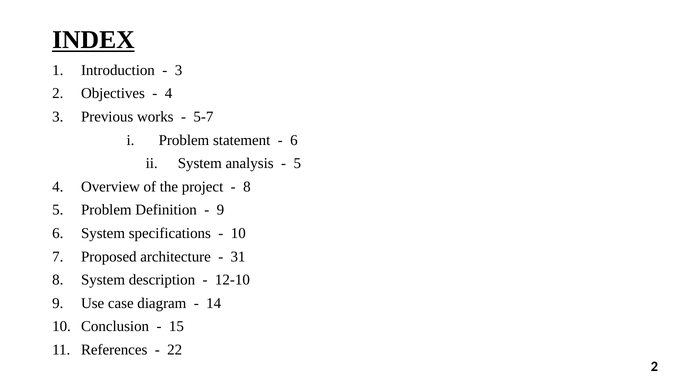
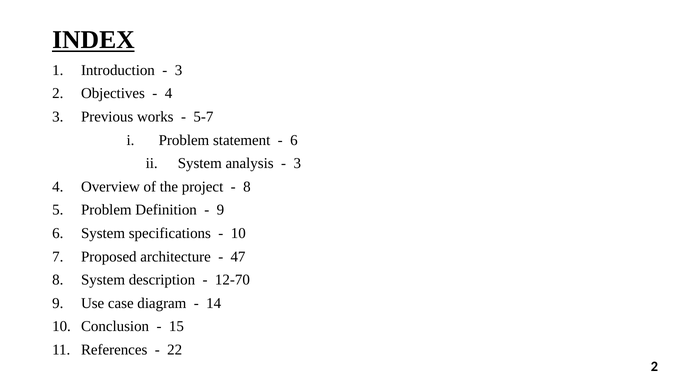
5 at (297, 163): 5 -> 3
31: 31 -> 47
12-10: 12-10 -> 12-70
